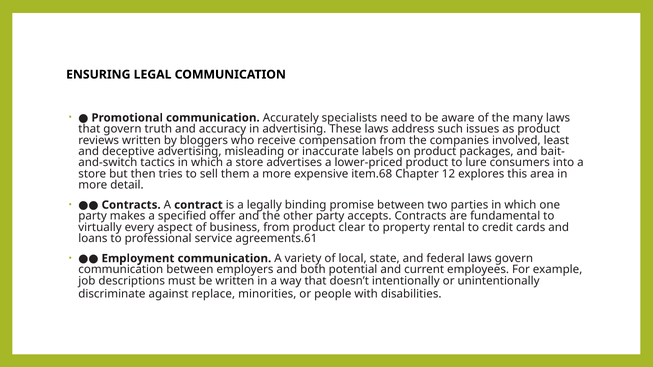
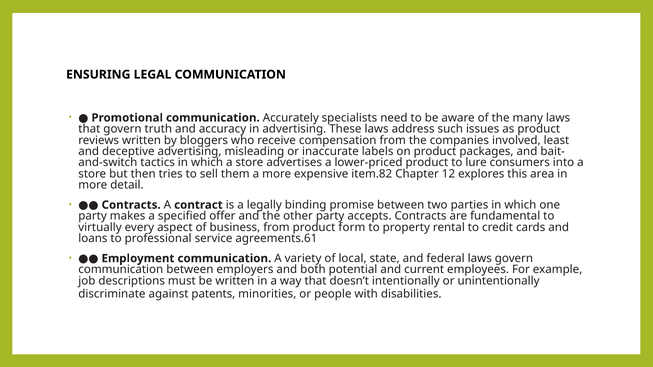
item.68: item.68 -> item.82
clear: clear -> form
replace: replace -> patents
